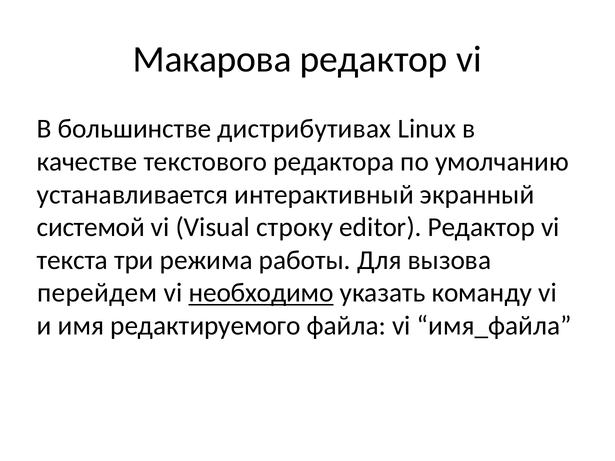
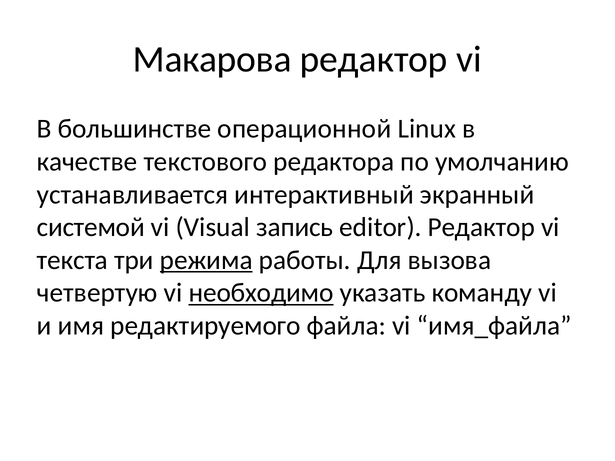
дистрибутивах: дистрибутивах -> операционной
строку: строку -> запись
режима underline: none -> present
перейдем: перейдем -> четвертую
